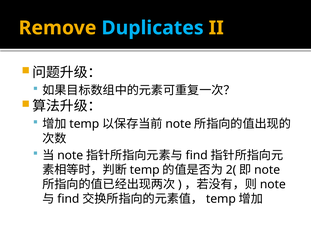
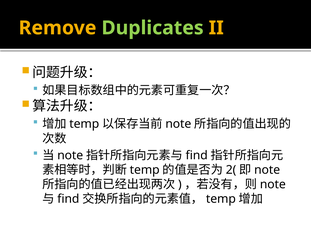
Duplicates colour: light blue -> light green
